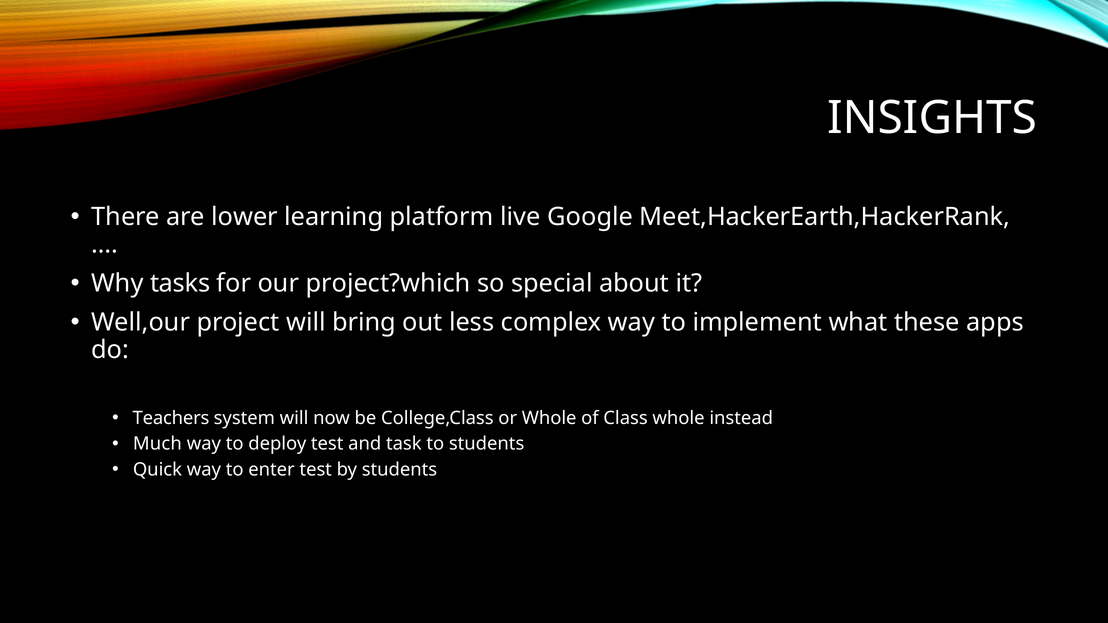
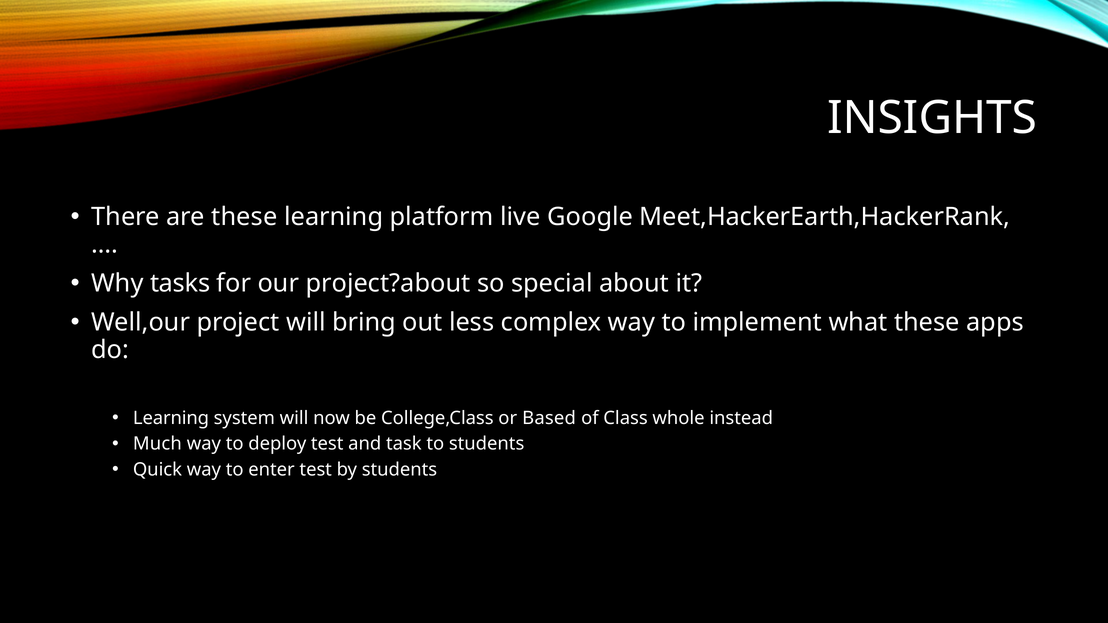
are lower: lower -> these
project?which: project?which -> project?about
Teachers at (171, 418): Teachers -> Learning
or Whole: Whole -> Based
